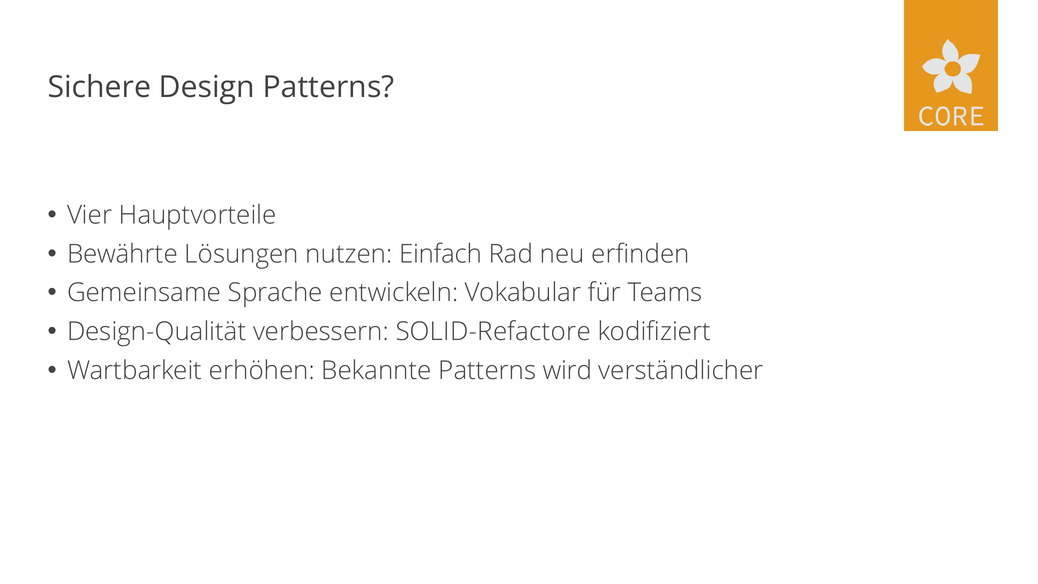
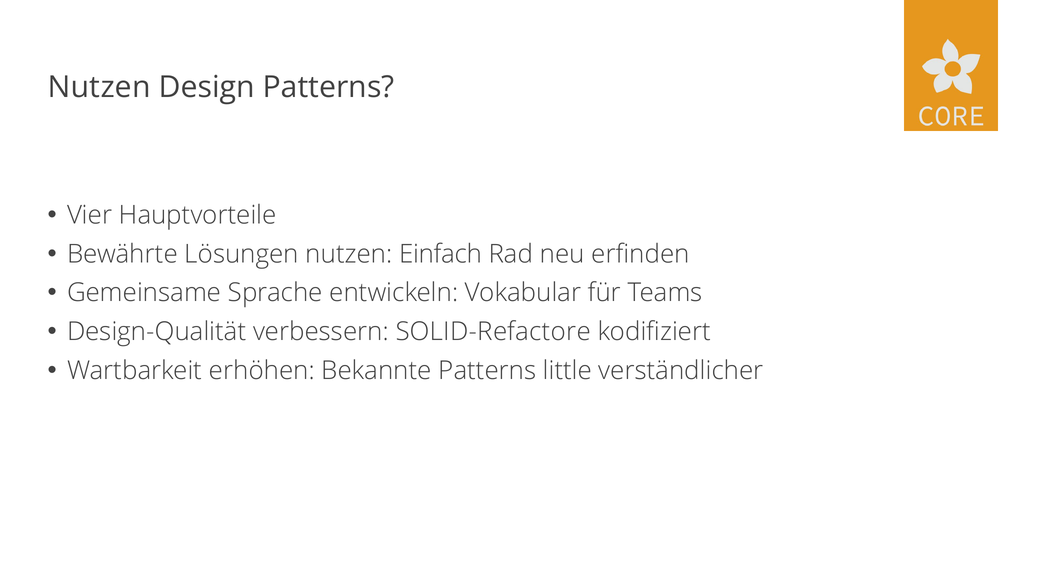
Sichere at (99, 87): Sichere -> Nutzen
wird: wird -> little
